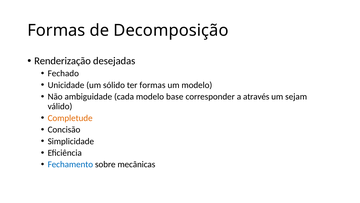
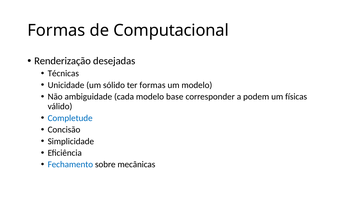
Decomposição: Decomposição -> Computacional
Fechado: Fechado -> Técnicas
através: através -> podem
sejam: sejam -> físicas
Completude colour: orange -> blue
